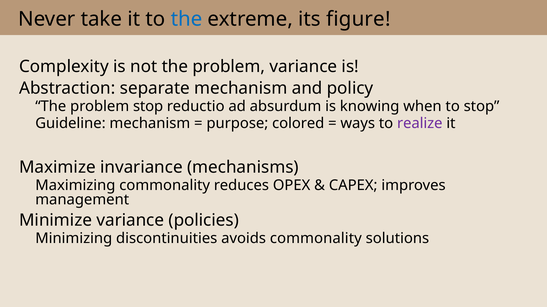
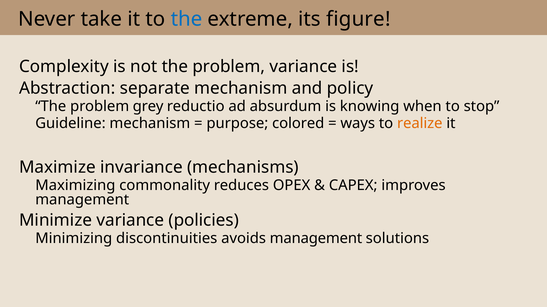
problem stop: stop -> grey
realize colour: purple -> orange
avoids commonality: commonality -> management
